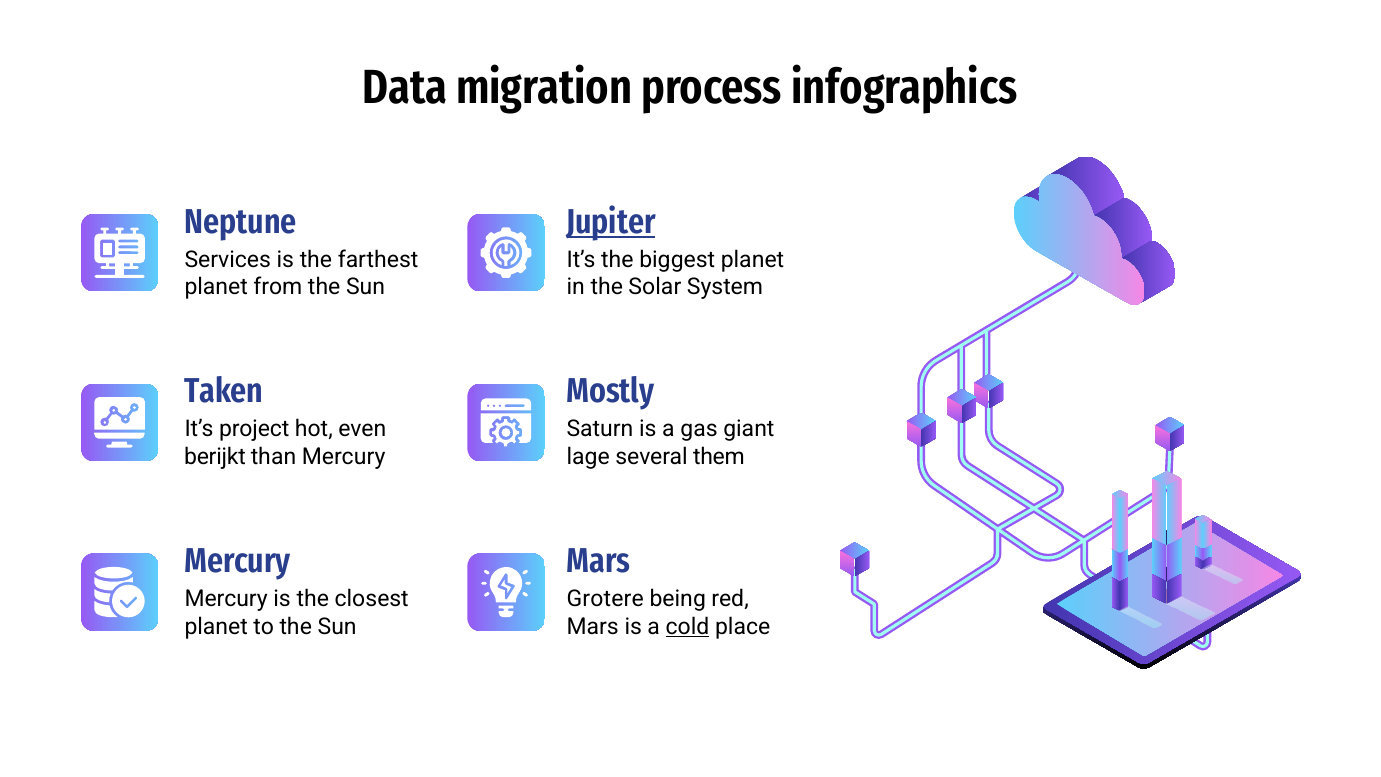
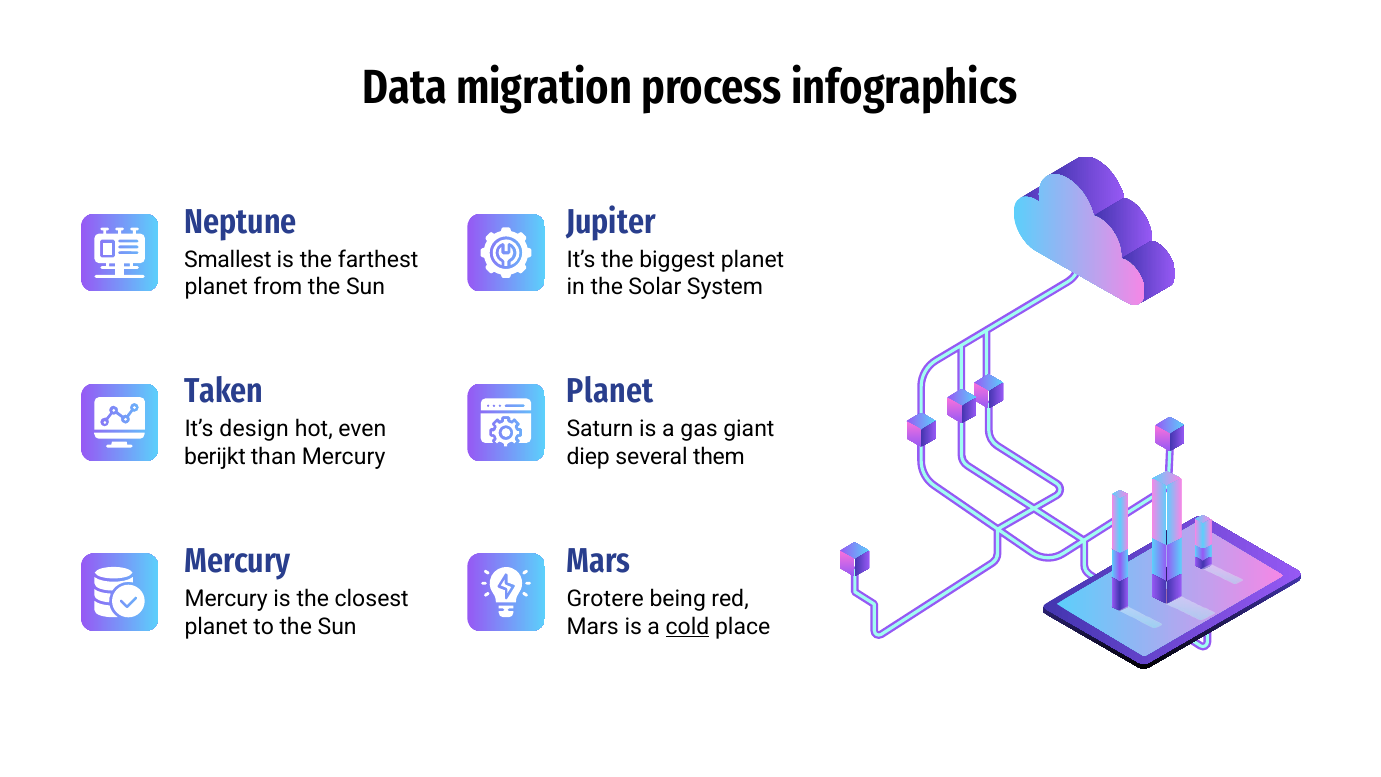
Jupiter underline: present -> none
Services: Services -> Smallest
Mostly at (610, 391): Mostly -> Planet
project: project -> design
lage: lage -> diep
